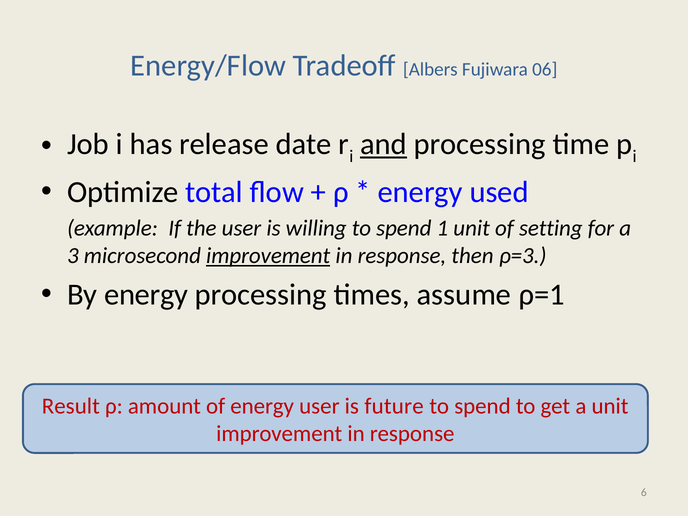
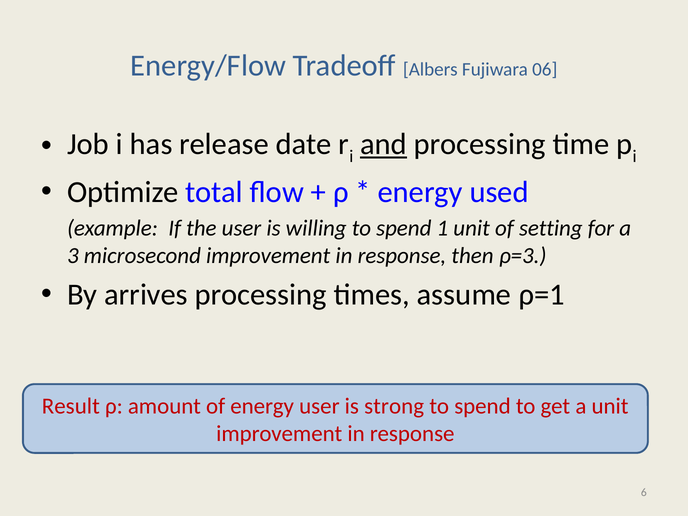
improvement at (268, 256) underline: present -> none
By energy: energy -> arrives
future: future -> strong
